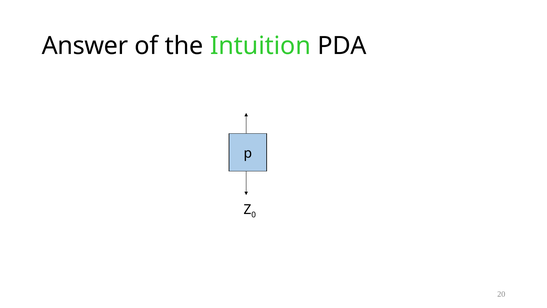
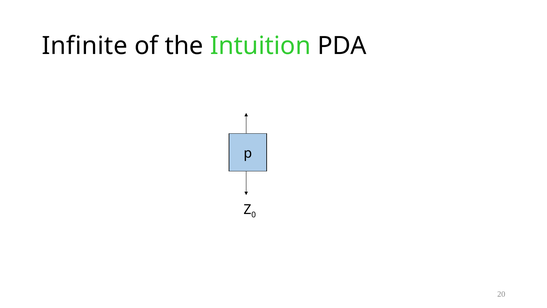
Answer: Answer -> Infinite
